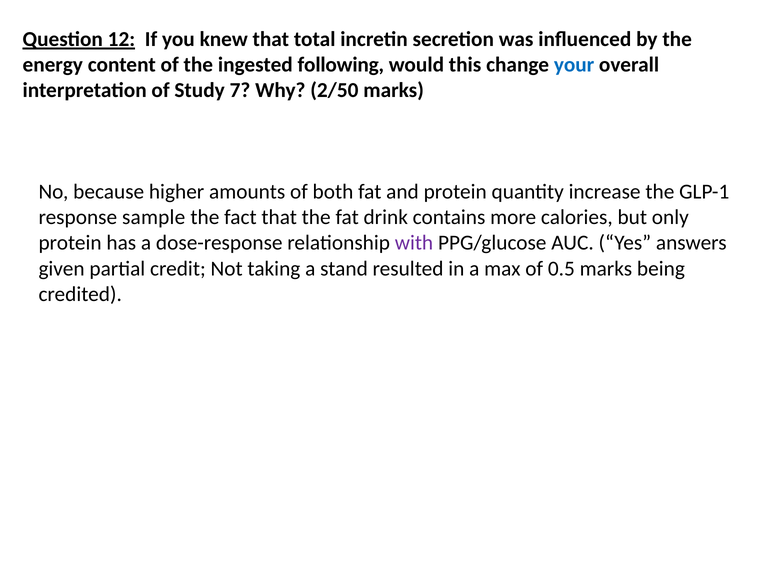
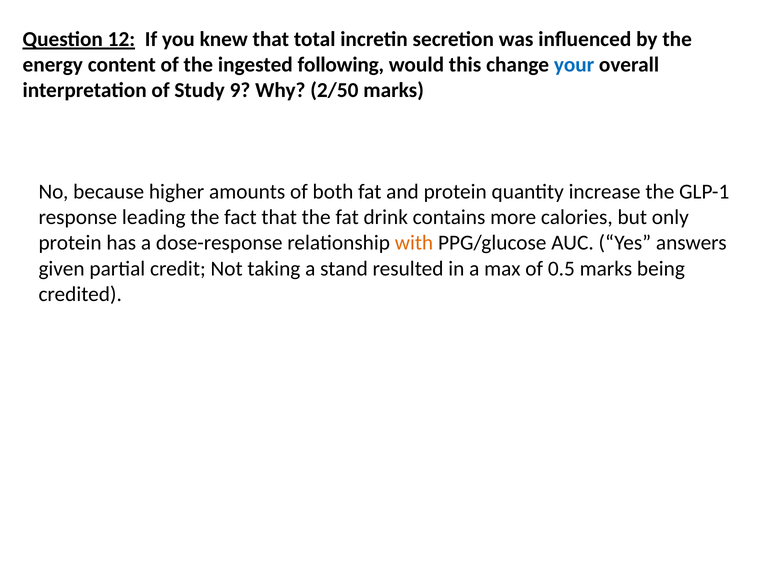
7: 7 -> 9
sample: sample -> leading
with colour: purple -> orange
